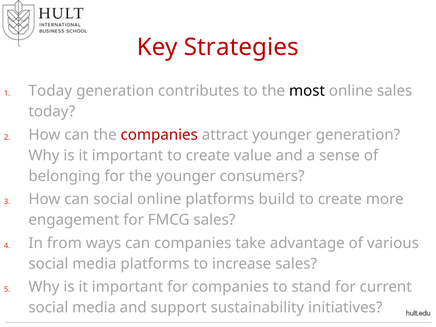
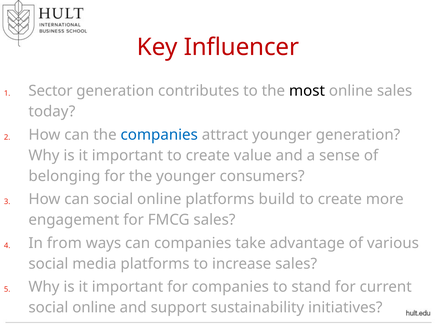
Strategies: Strategies -> Influencer
Today at (50, 91): Today -> Sector
companies at (159, 135) colour: red -> blue
media at (94, 308): media -> online
